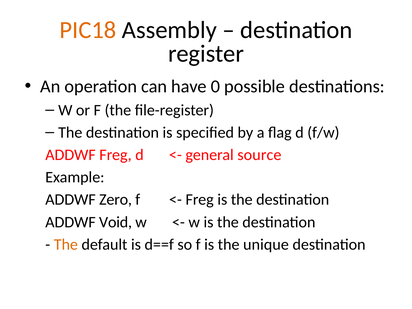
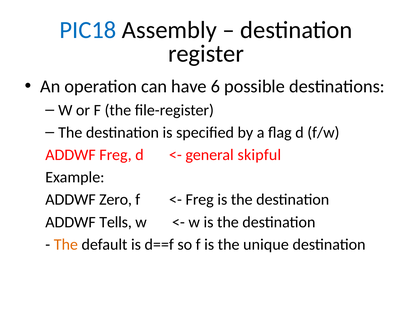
PIC18 colour: orange -> blue
0: 0 -> 6
source: source -> skipful
Void: Void -> Tells
